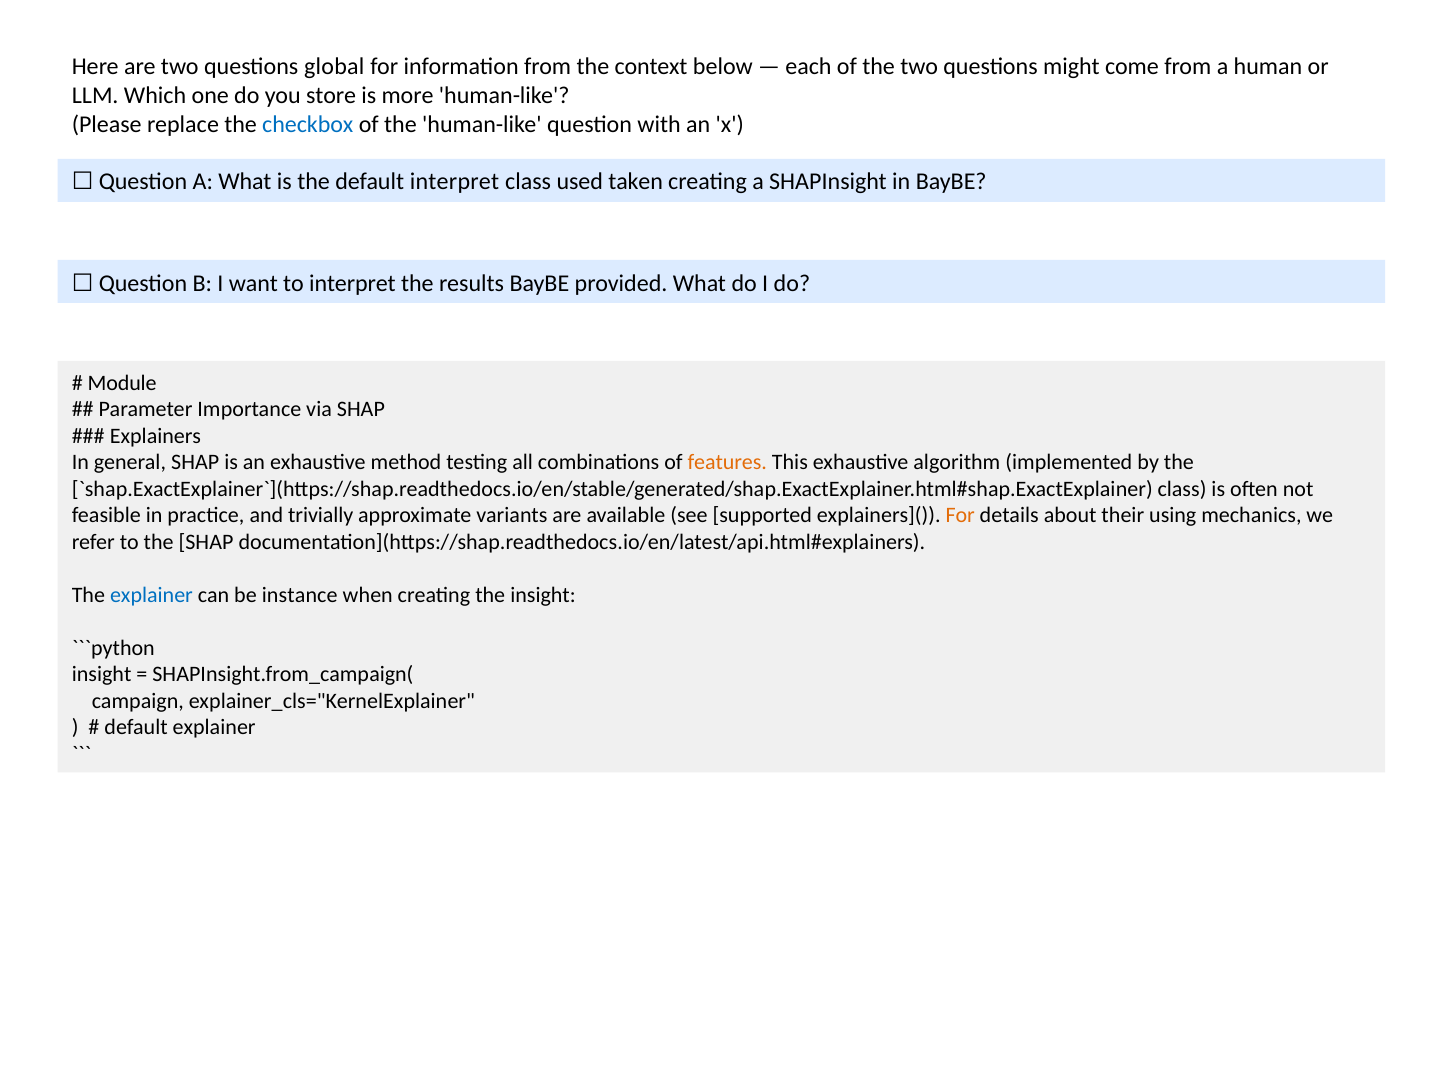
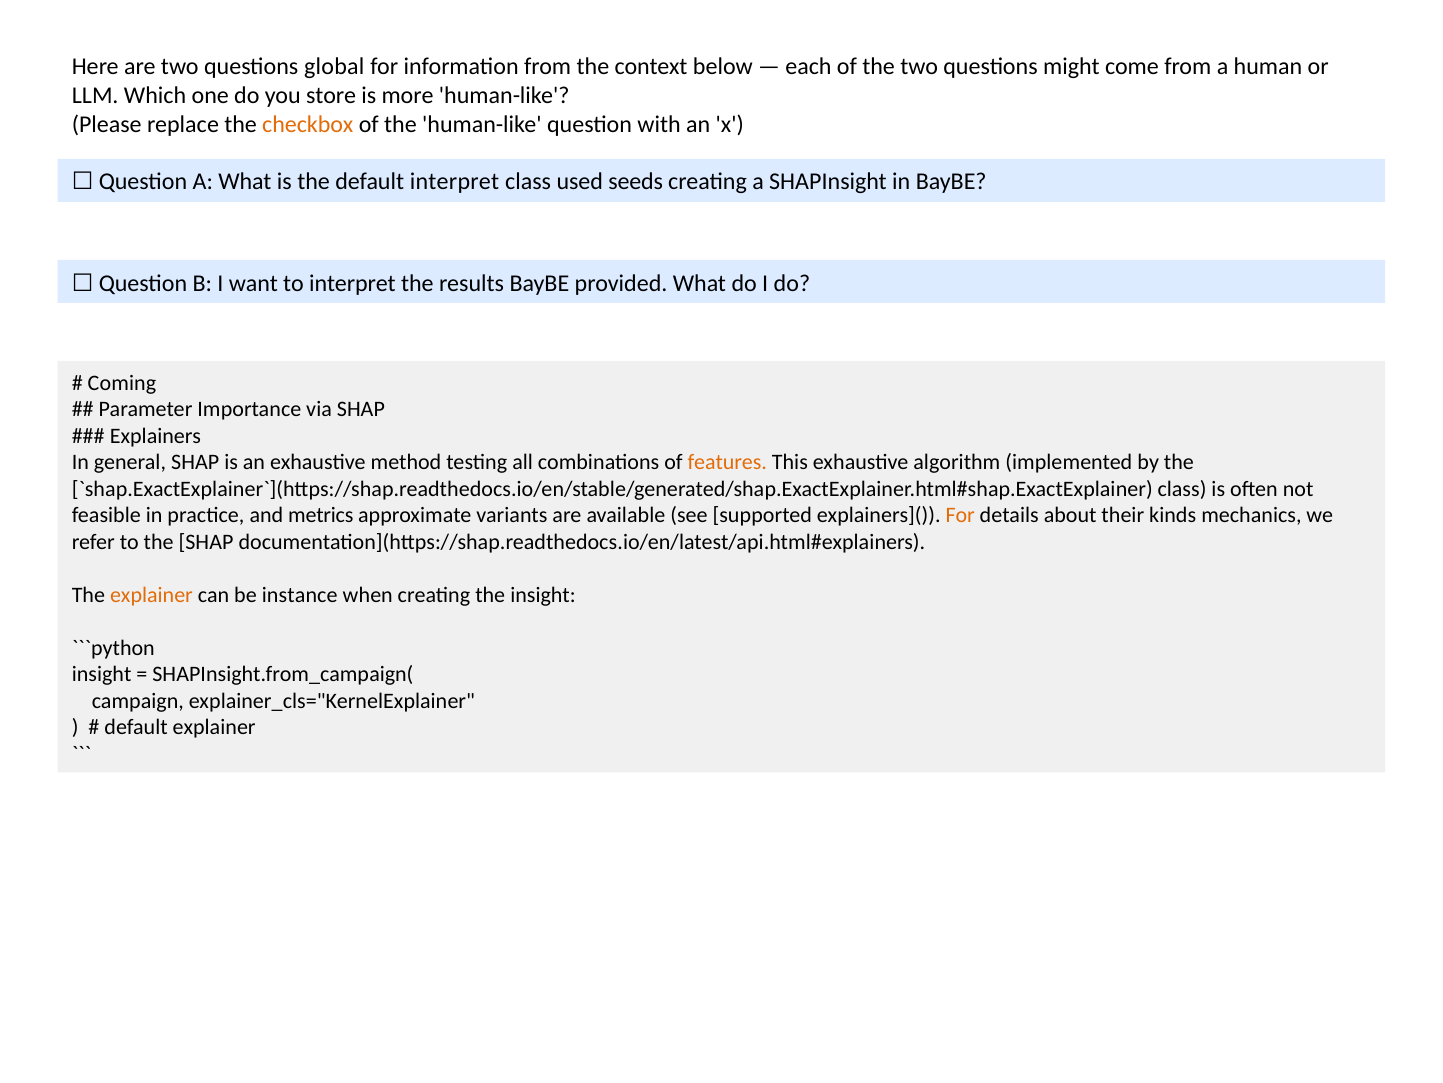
checkbox colour: blue -> orange
taken: taken -> seeds
Module: Module -> Coming
trivially: trivially -> metrics
using: using -> kinds
explainer at (151, 594) colour: blue -> orange
